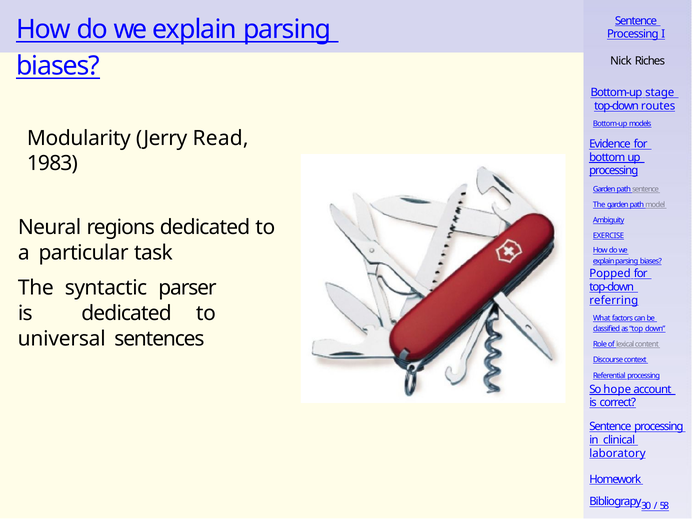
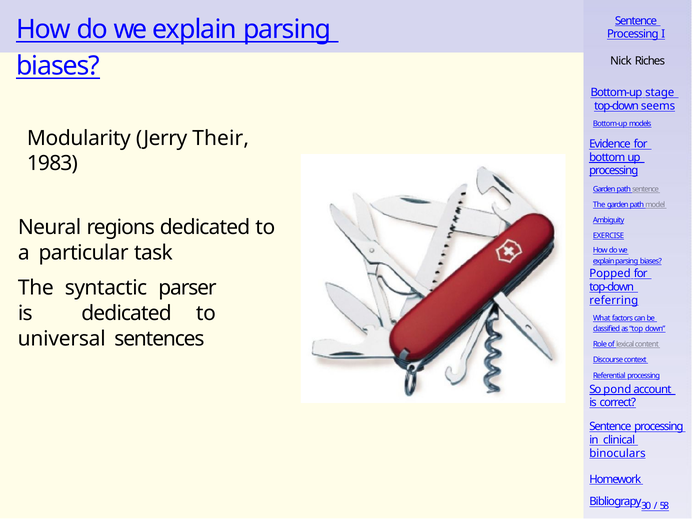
routes: routes -> seems
Read: Read -> Their
hope: hope -> pond
laboratory: laboratory -> binoculars
